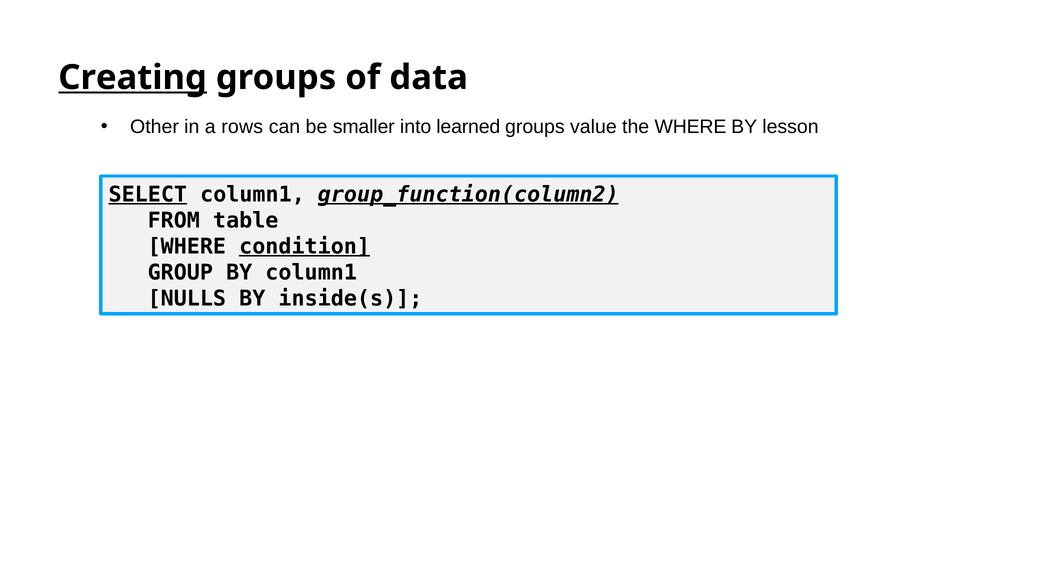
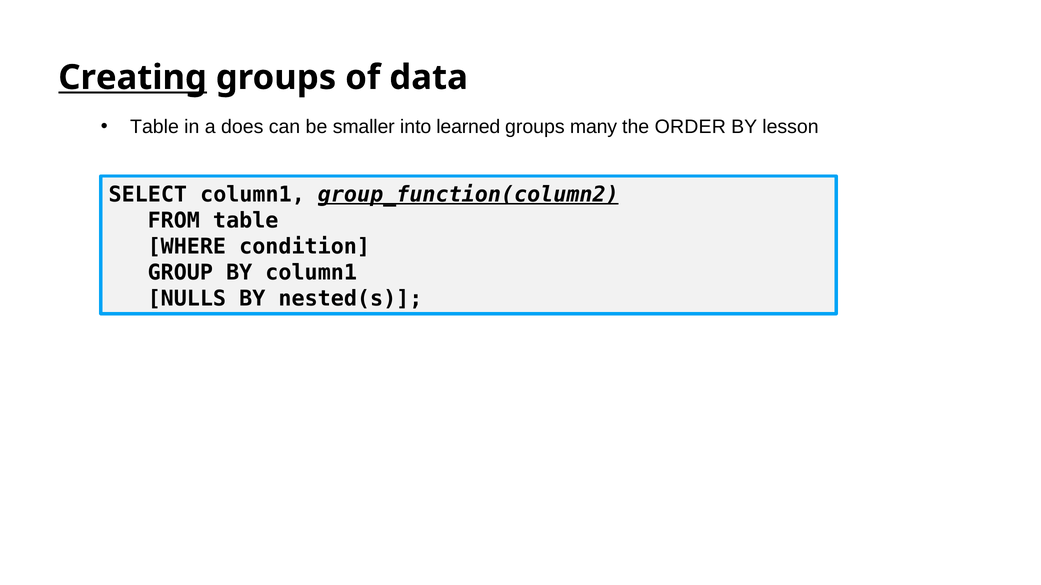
Other at (155, 127): Other -> Table
rows: rows -> does
value: value -> many
the WHERE: WHERE -> ORDER
SELECT underline: present -> none
condition underline: present -> none
inside(s: inside(s -> nested(s
